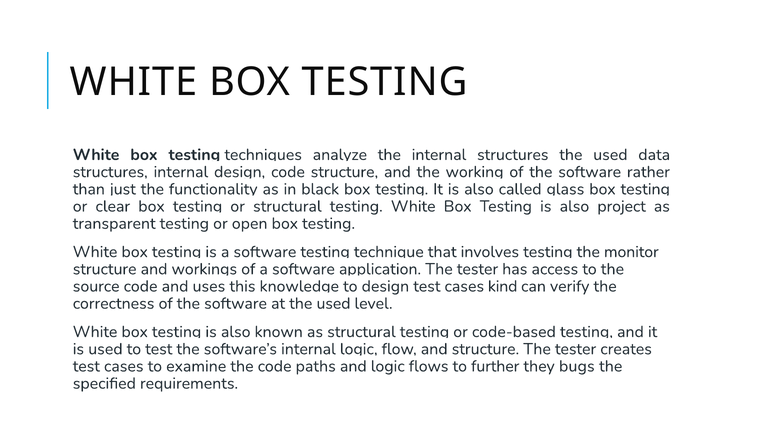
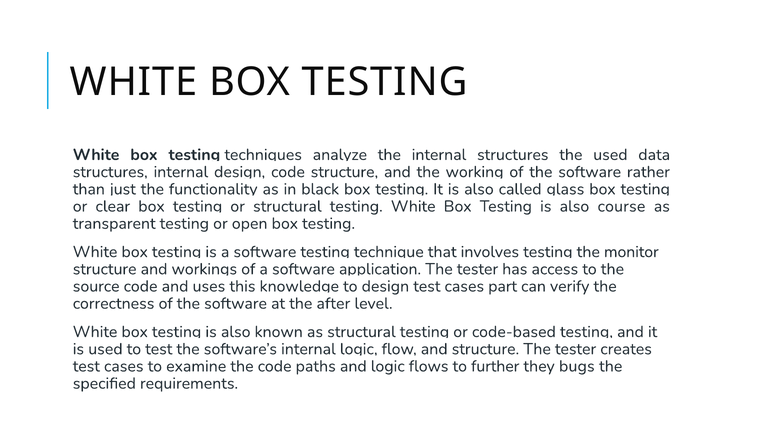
project: project -> course
kind: kind -> part
at the used: used -> after
